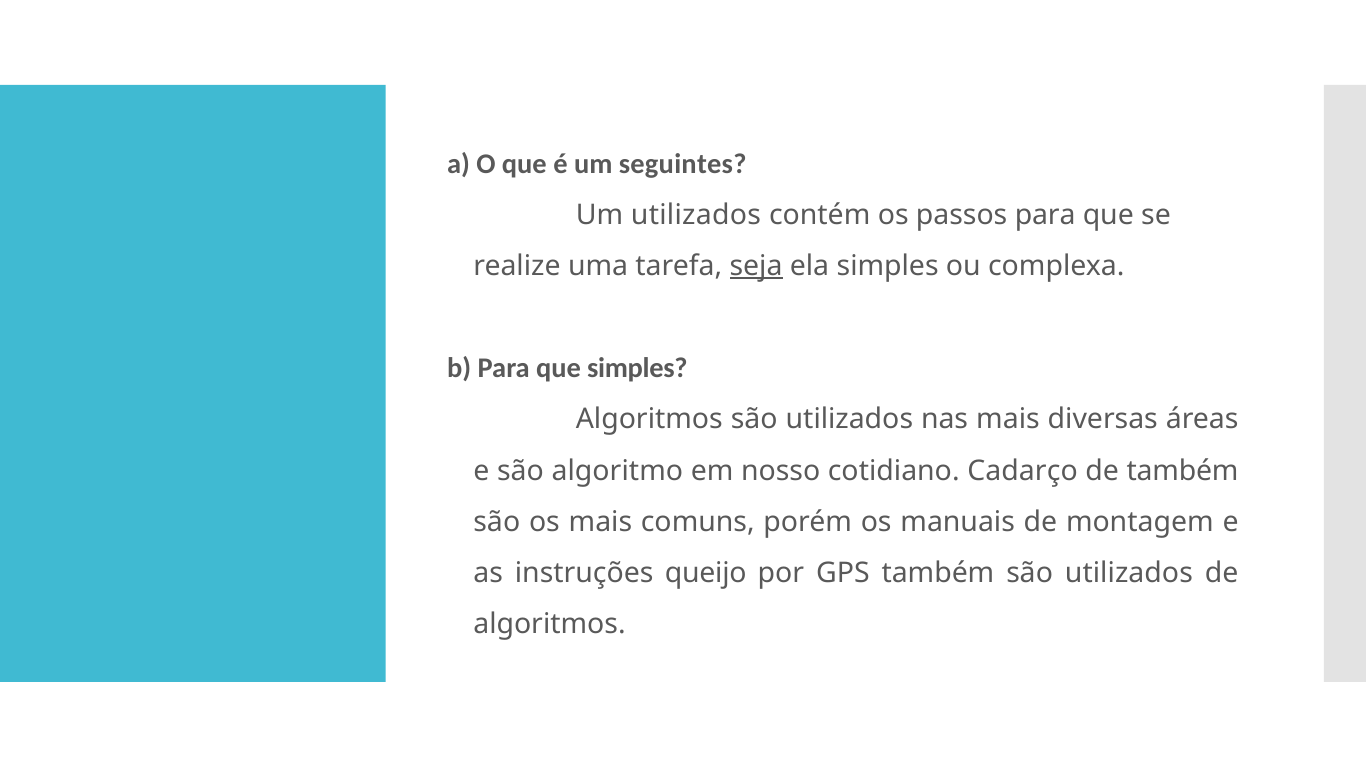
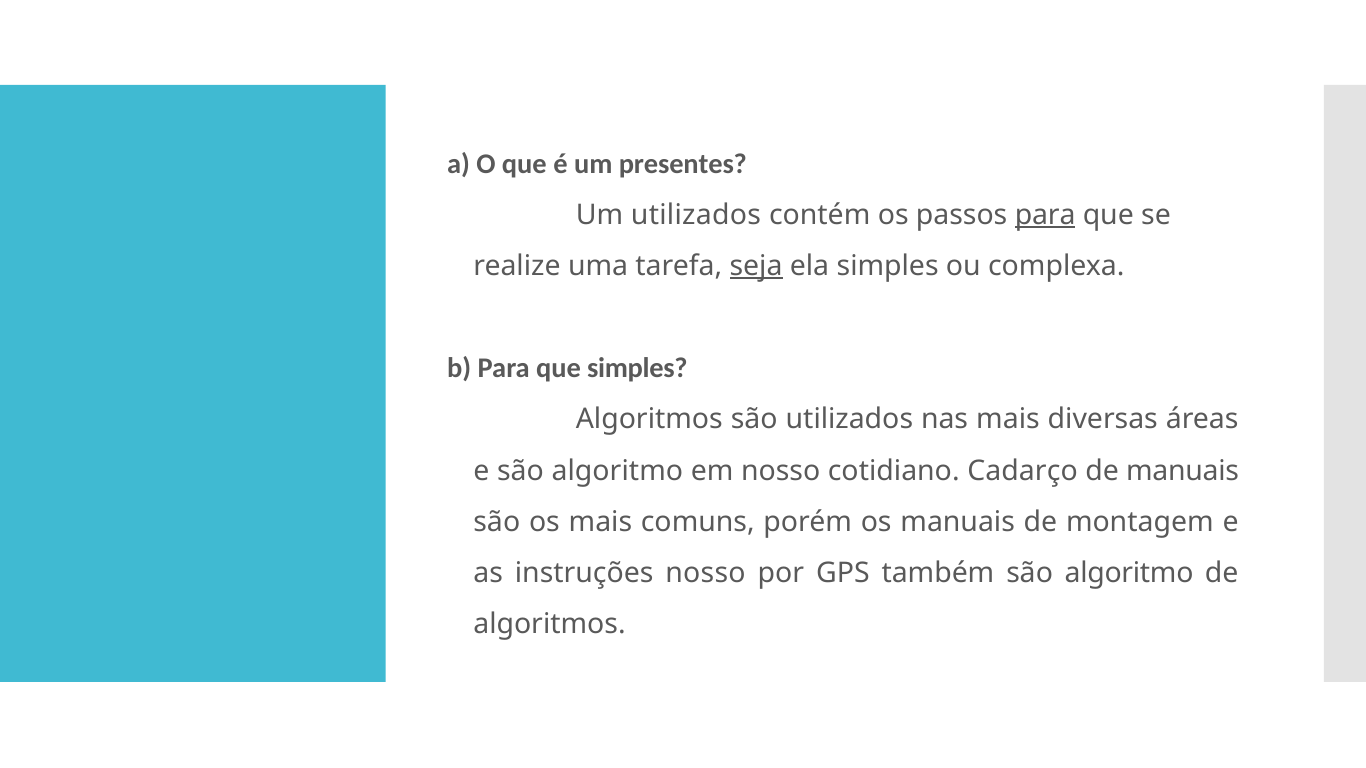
seguintes: seguintes -> presentes
para at (1045, 215) underline: none -> present
de também: também -> manuais
instruções queijo: queijo -> nosso
também são utilizados: utilizados -> algoritmo
